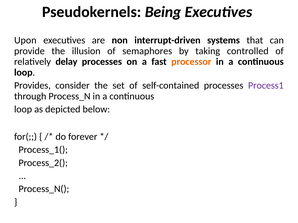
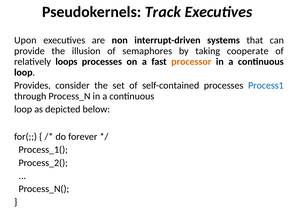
Being: Being -> Track
controlled: controlled -> cooperate
delay: delay -> loops
Process1 colour: purple -> blue
